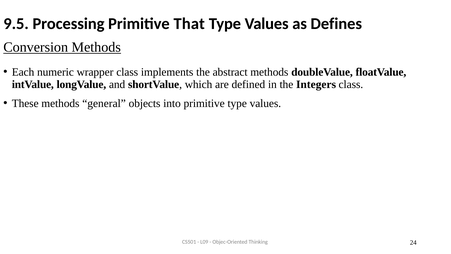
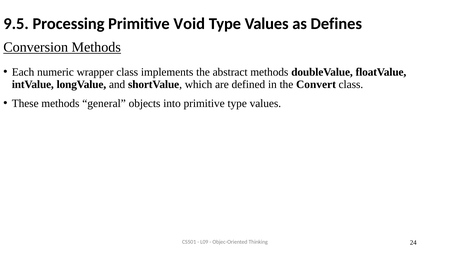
That: That -> Void
Integers: Integers -> Convert
